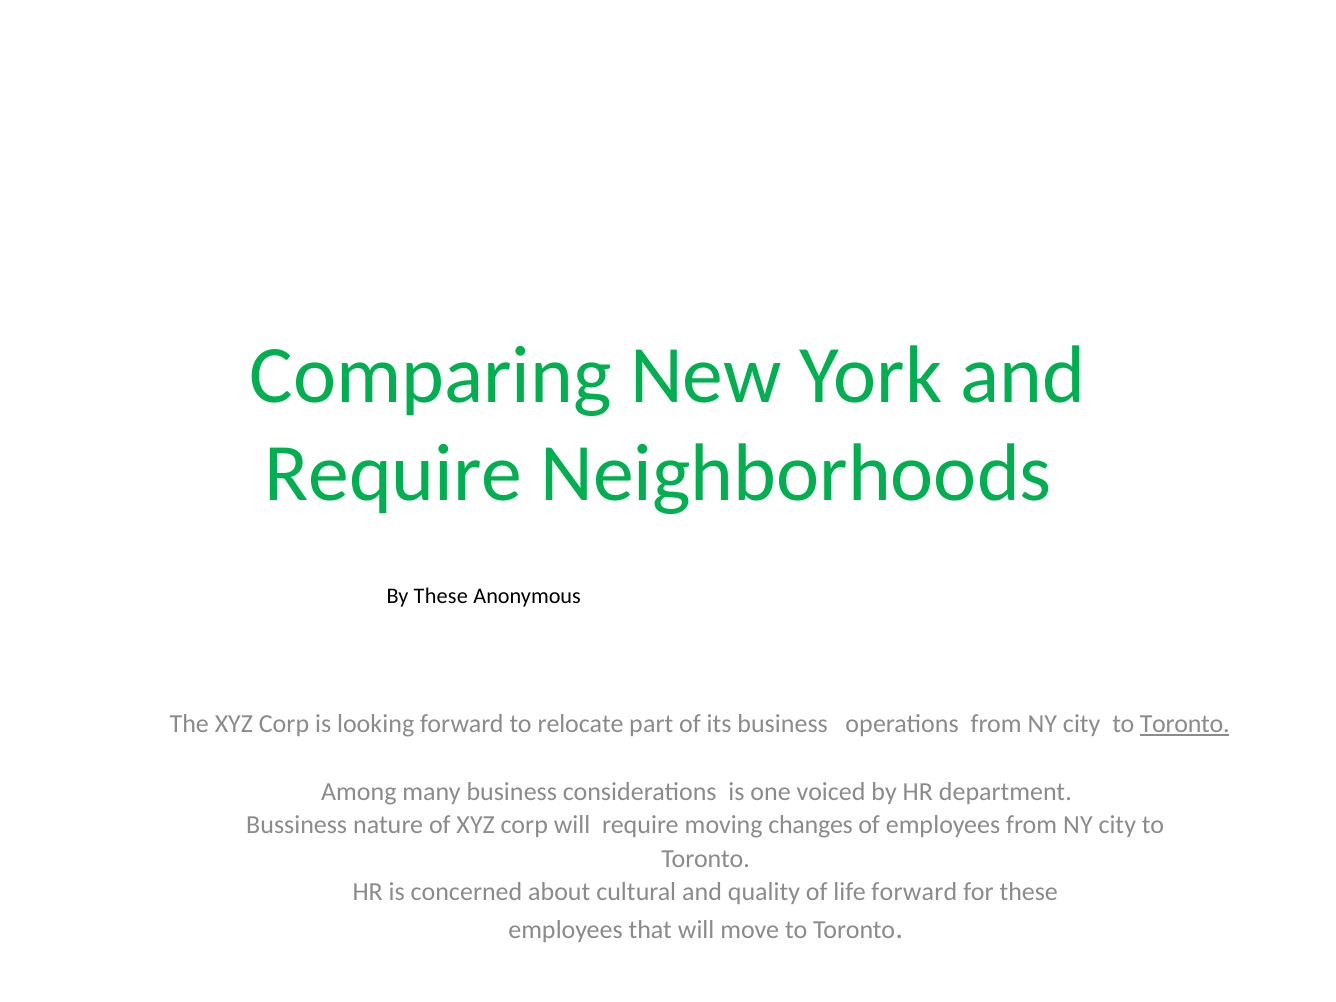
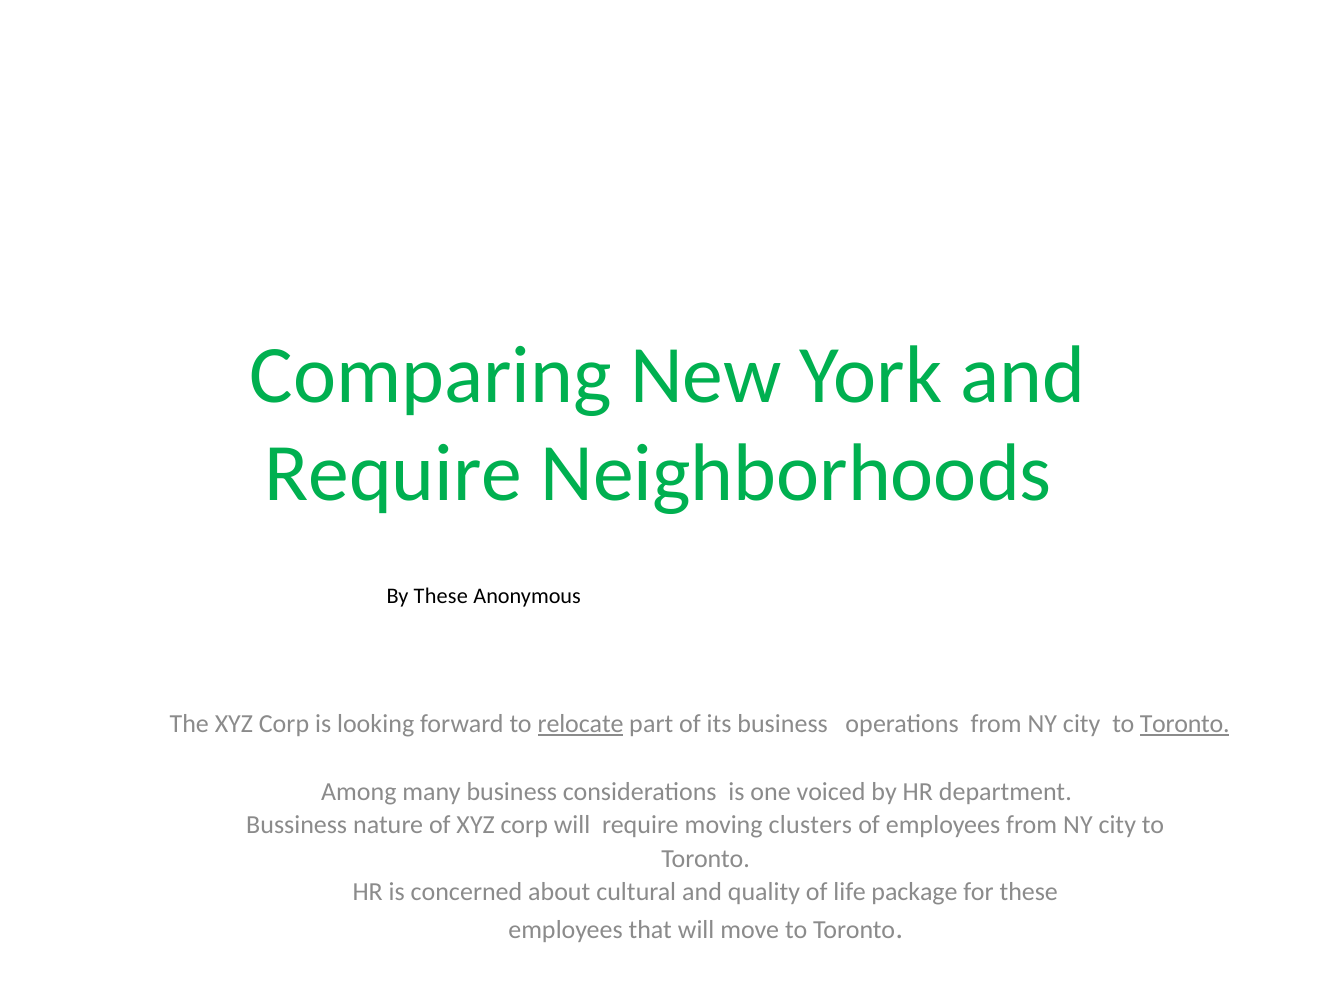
relocate underline: none -> present
changes: changes -> clusters
life forward: forward -> package
